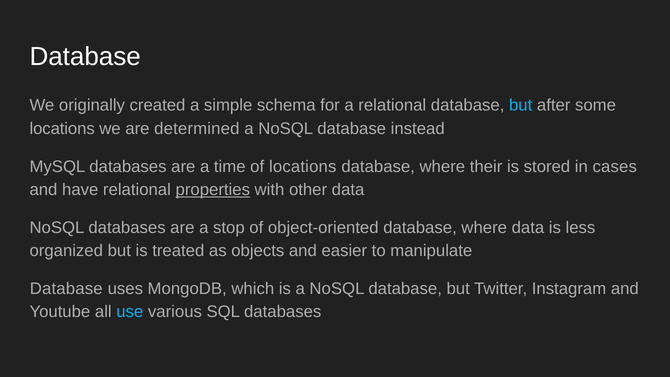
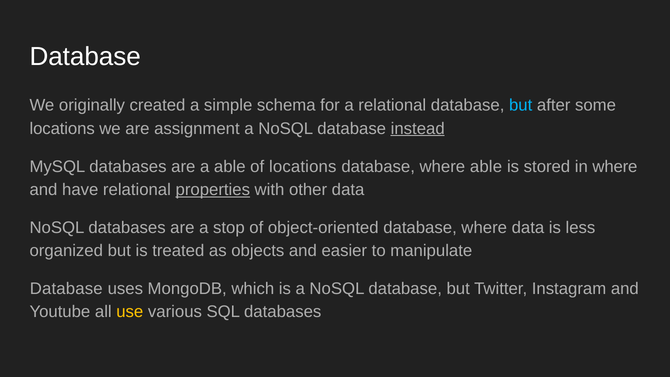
determined: determined -> assignment
instead underline: none -> present
a time: time -> able
where their: their -> able
in cases: cases -> where
use colour: light blue -> yellow
